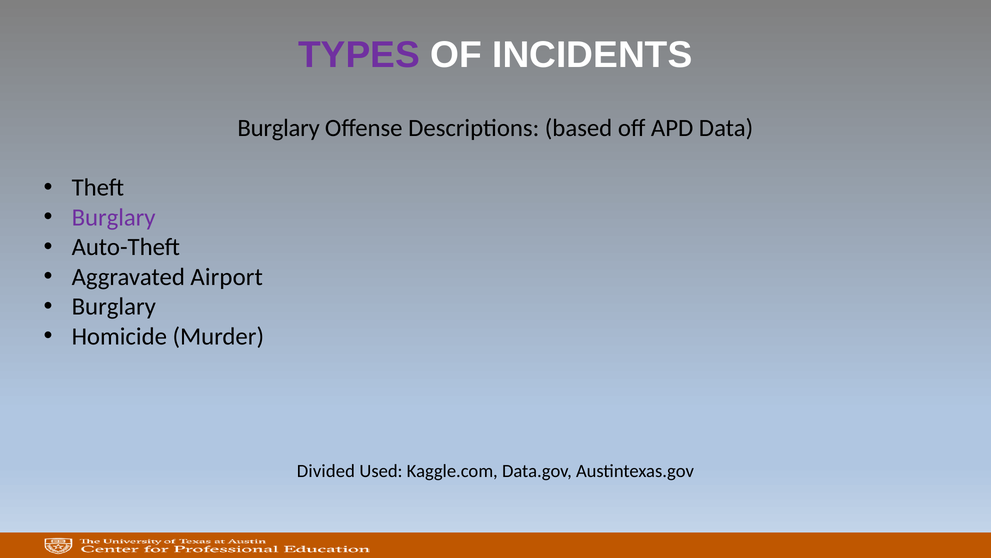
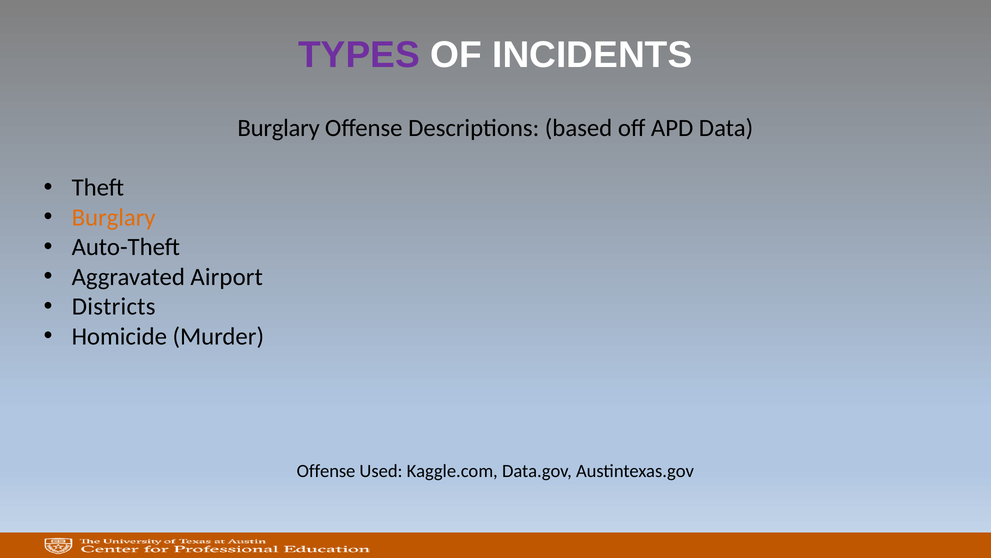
Burglary at (114, 217) colour: purple -> orange
Burglary at (114, 306): Burglary -> Districts
Divided at (326, 471): Divided -> Offense
